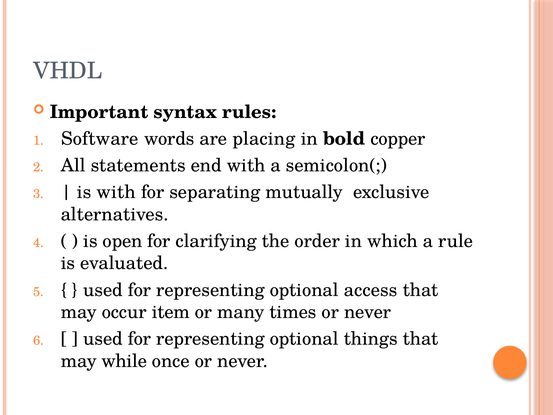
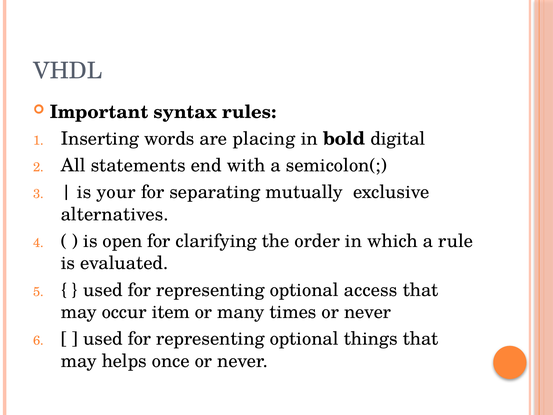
Software: Software -> Inserting
copper: copper -> digital
is with: with -> your
while: while -> helps
